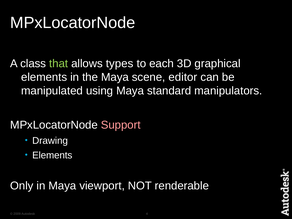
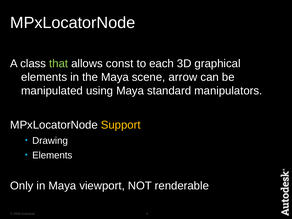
types: types -> const
editor: editor -> arrow
Support colour: pink -> yellow
